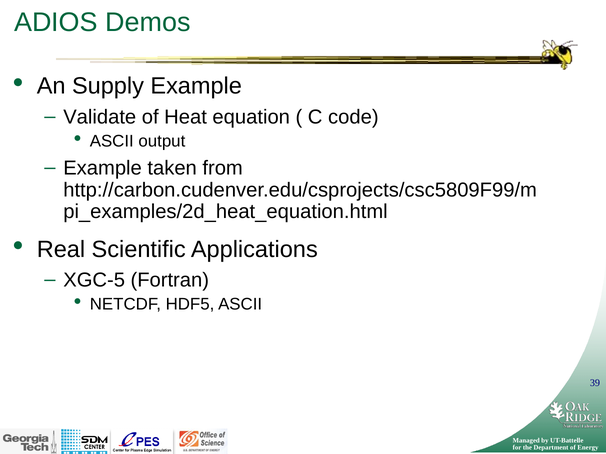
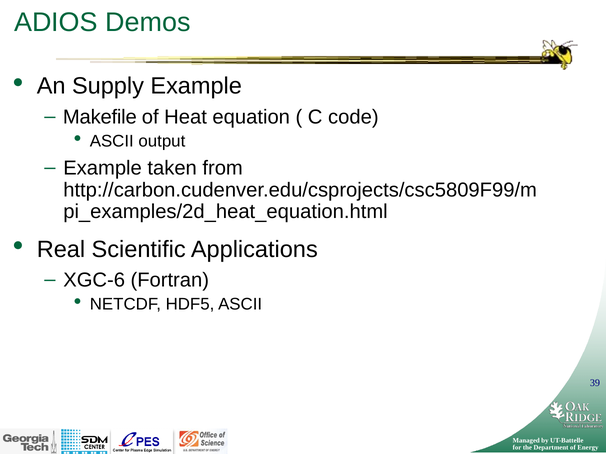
Validate: Validate -> Makefile
XGC-5: XGC-5 -> XGC-6
